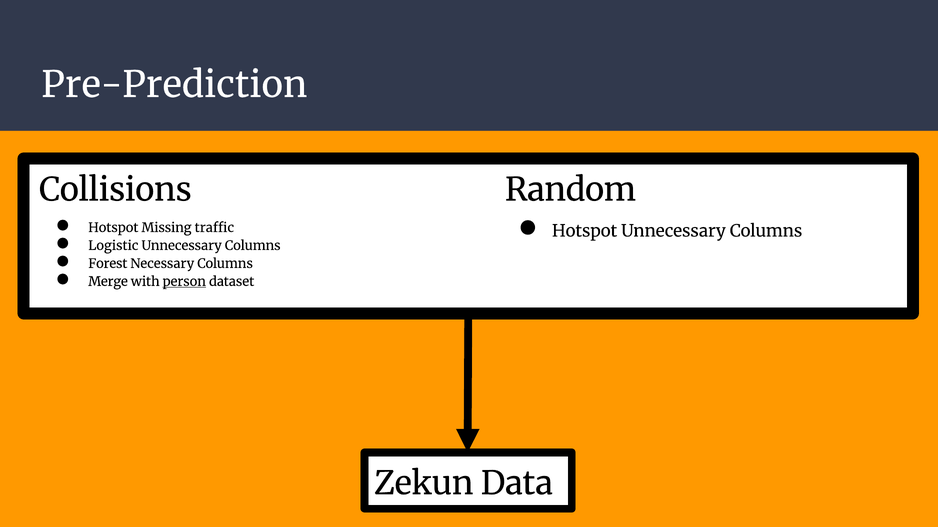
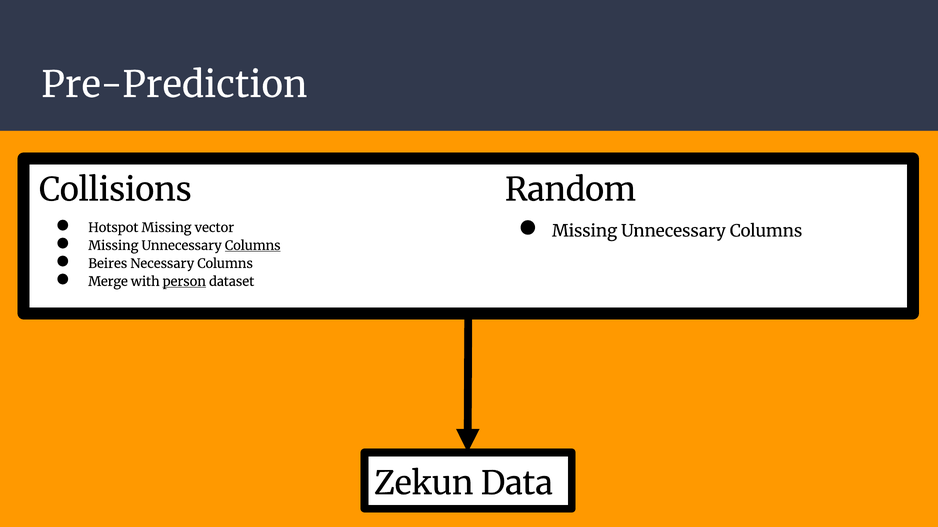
traffic: traffic -> vector
Hotspot at (585, 231): Hotspot -> Missing
Logistic at (113, 246): Logistic -> Missing
Columns at (253, 246) underline: none -> present
Forest: Forest -> Beires
